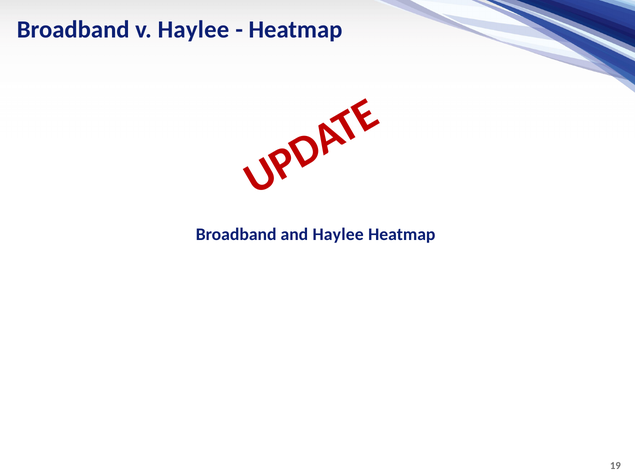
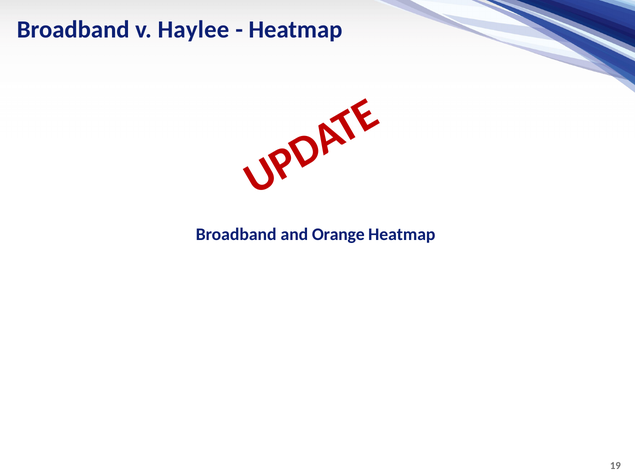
and Haylee: Haylee -> Orange
